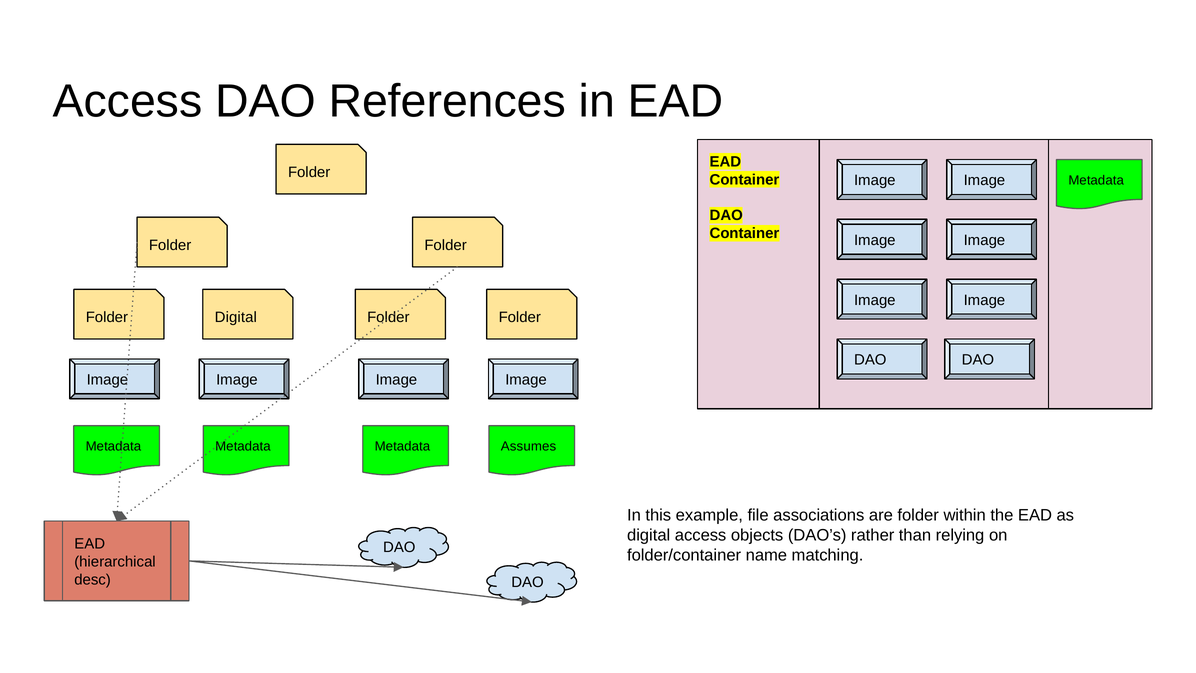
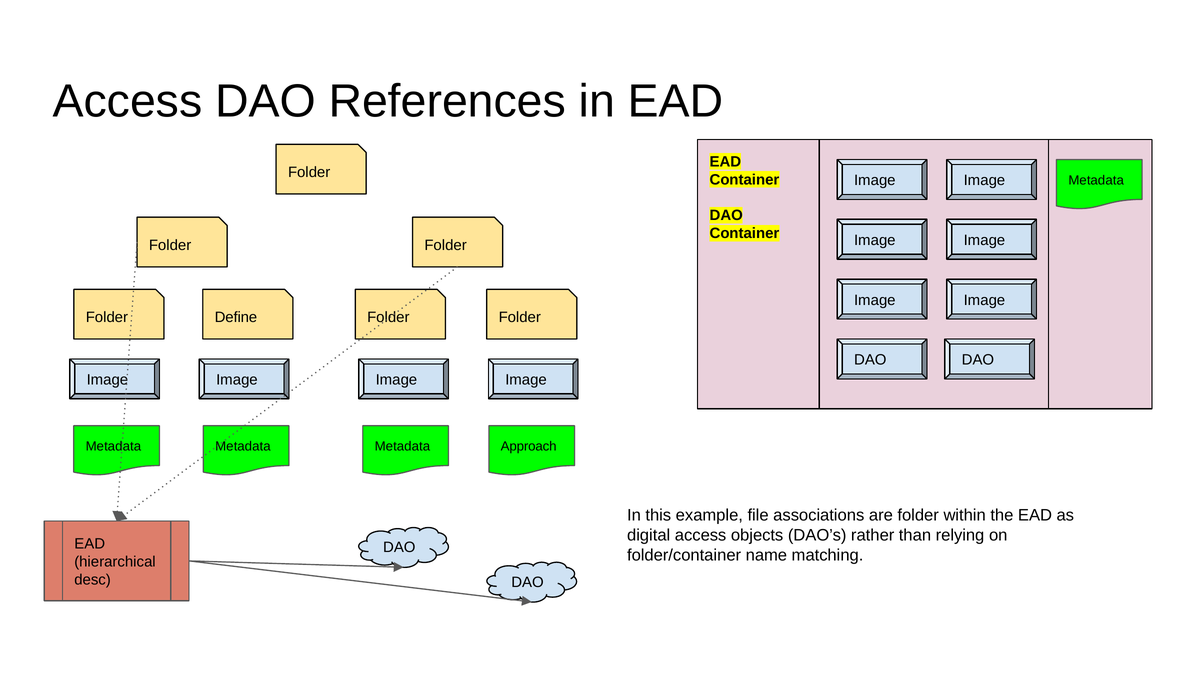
Digital at (236, 317): Digital -> Define
Assumes: Assumes -> Approach
